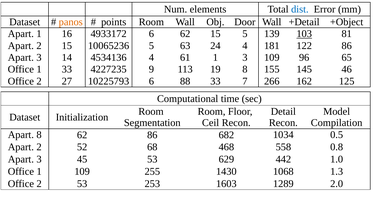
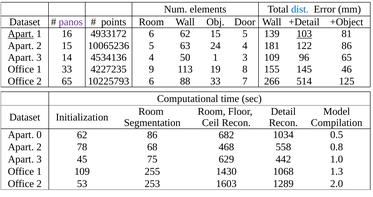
panos colour: orange -> purple
Apart at (21, 34) underline: none -> present
61: 61 -> 50
2 27: 27 -> 65
162: 162 -> 514
Apart 8: 8 -> 0
52: 52 -> 78
45 53: 53 -> 75
